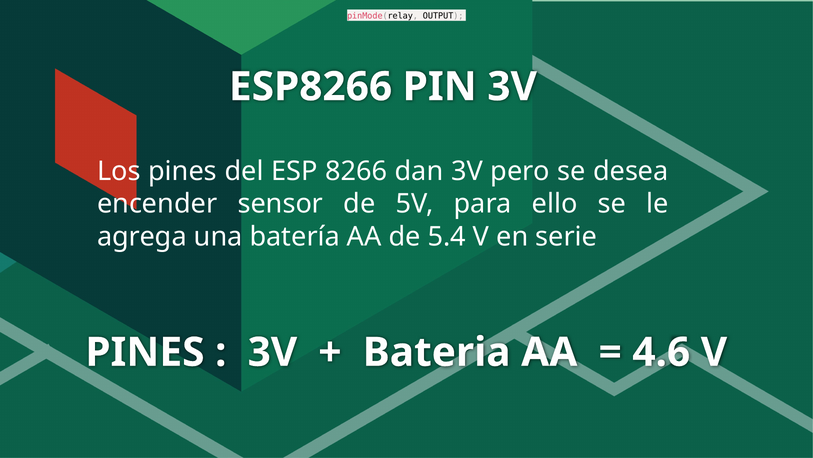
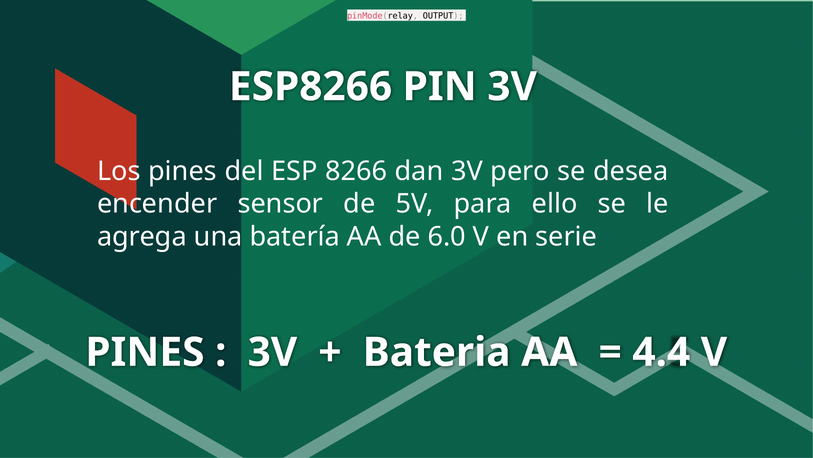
5.4: 5.4 -> 6.0
4.6: 4.6 -> 4.4
